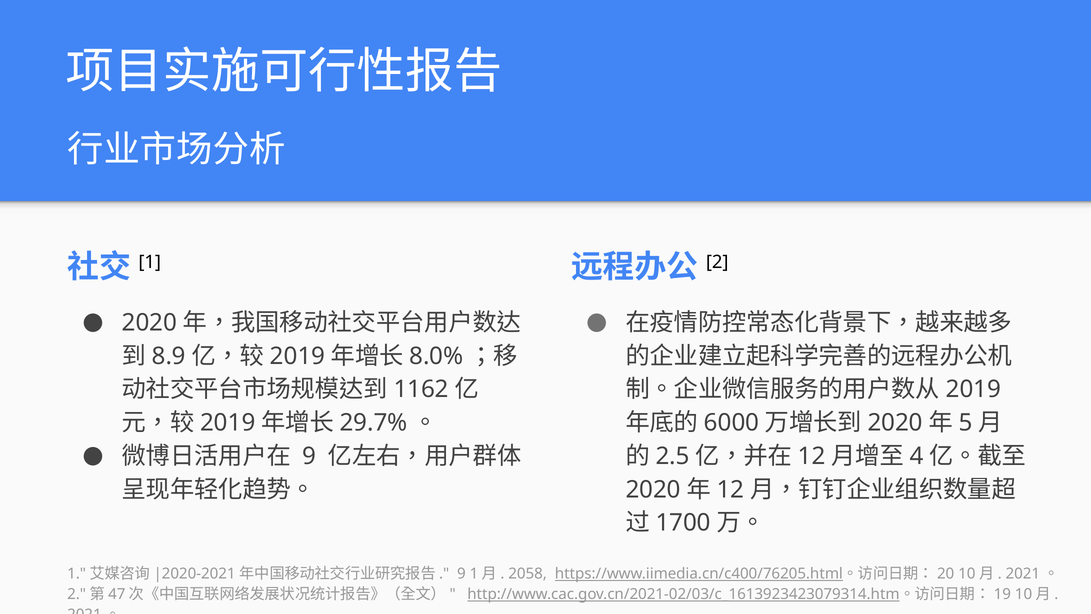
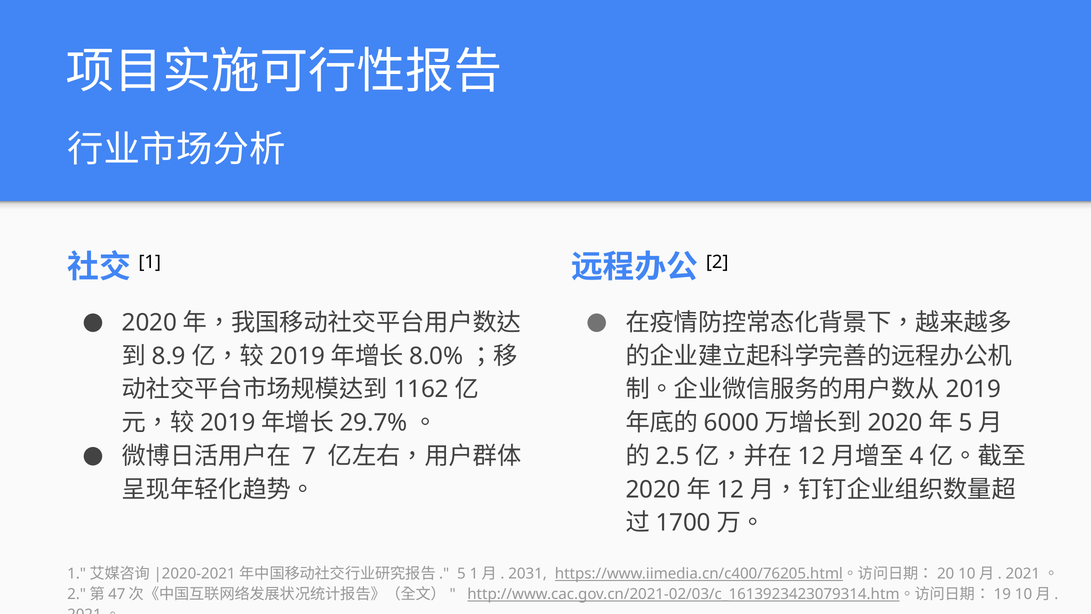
9 at (309, 456): 9 -> 7
9 at (461, 573): 9 -> 5
2058: 2058 -> 2031
